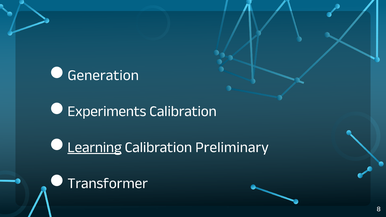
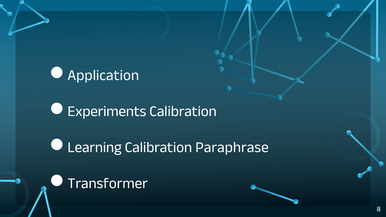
Generation: Generation -> Application
Learning underline: present -> none
Preliminary: Preliminary -> Paraphrase
